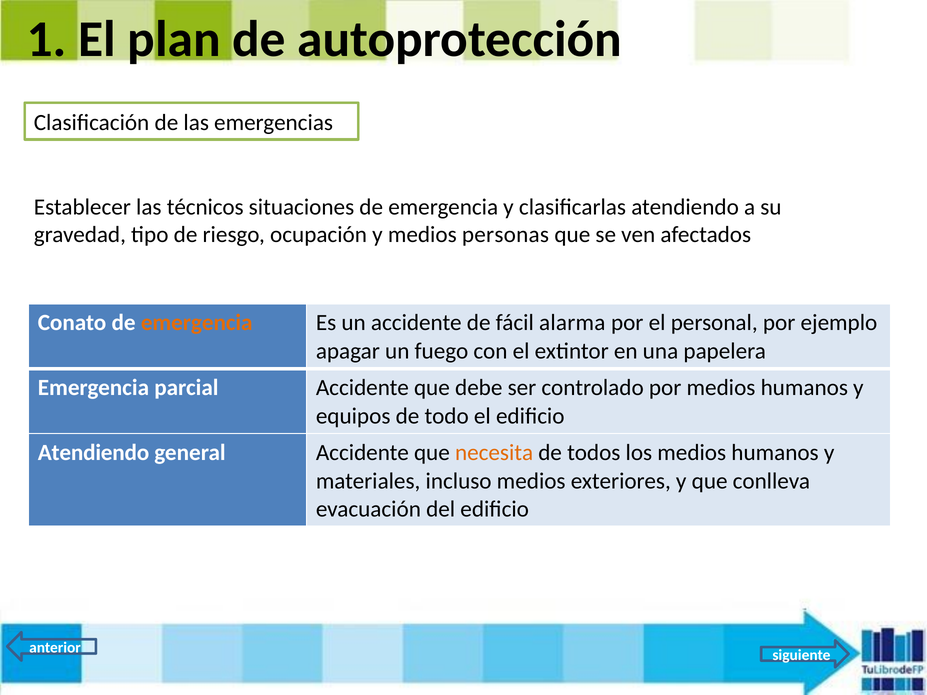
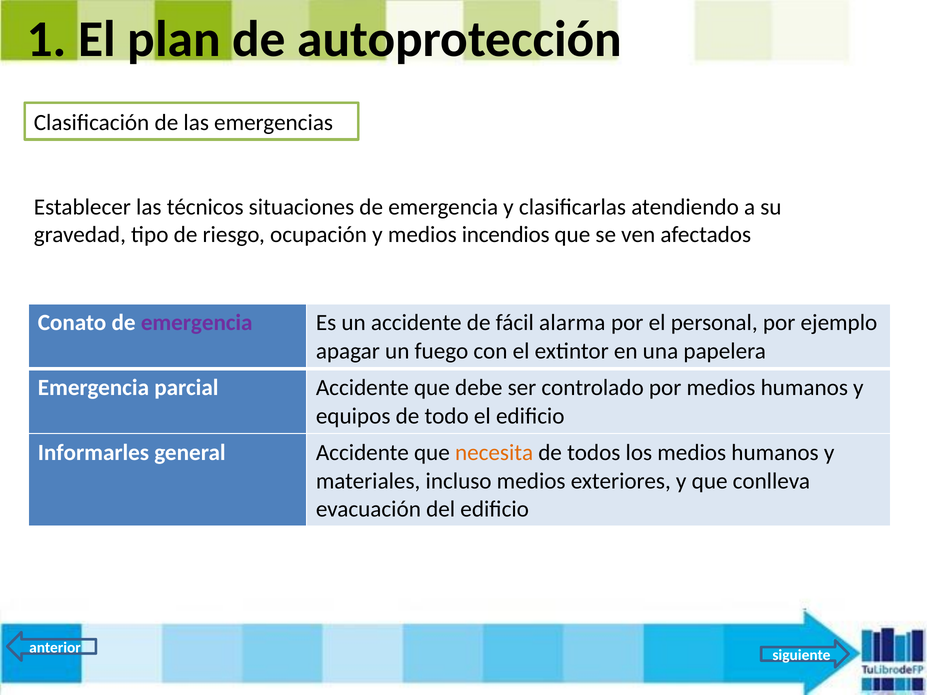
personas: personas -> incendios
emergencia at (197, 323) colour: orange -> purple
Atendiendo at (94, 453): Atendiendo -> Informarles
